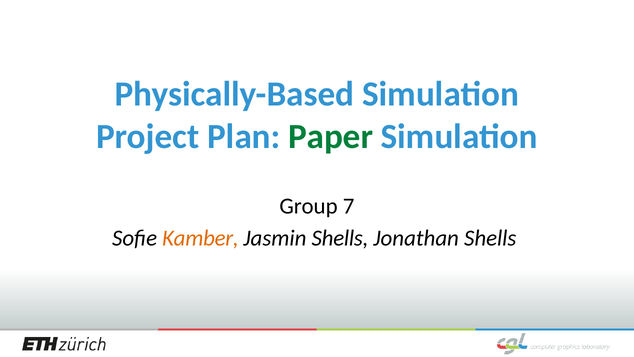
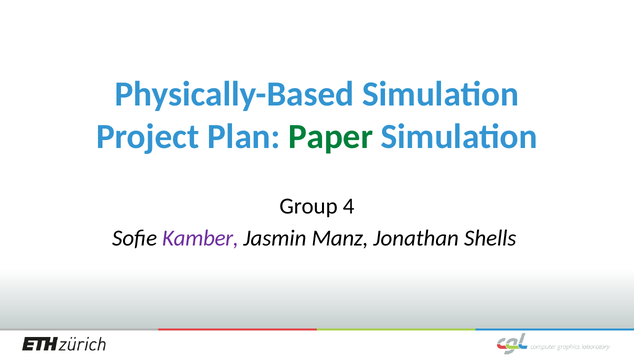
7: 7 -> 4
Kamber colour: orange -> purple
Jasmin Shells: Shells -> Manz
